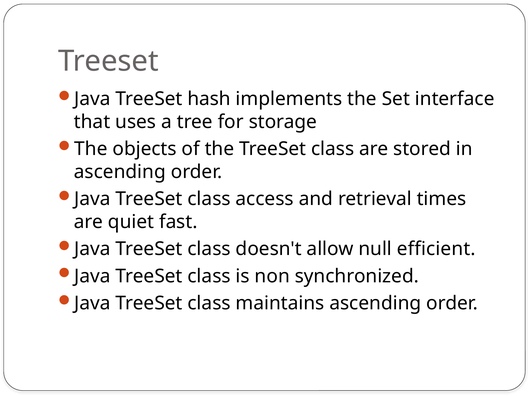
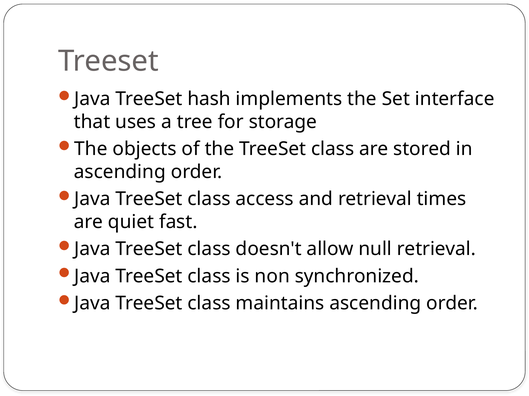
null efficient: efficient -> retrieval
